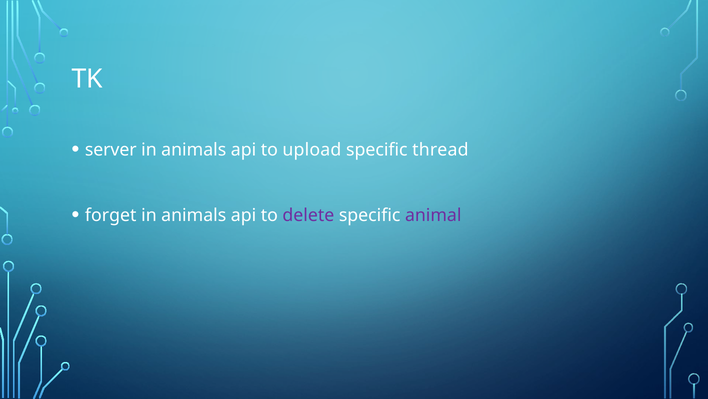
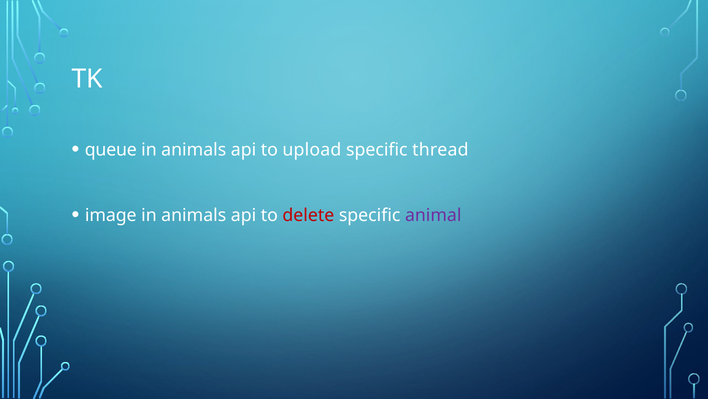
server: server -> queue
forget: forget -> image
delete colour: purple -> red
